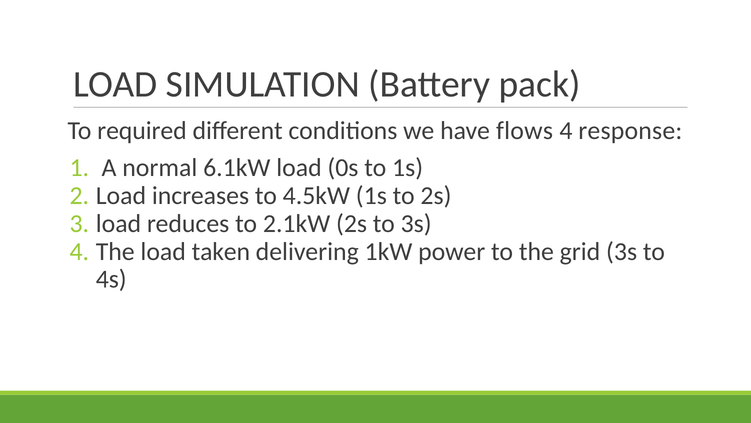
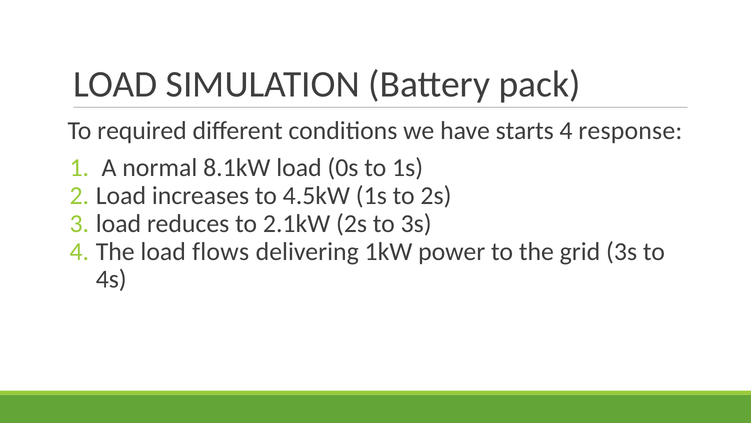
flows: flows -> starts
6.1kW: 6.1kW -> 8.1kW
taken: taken -> flows
